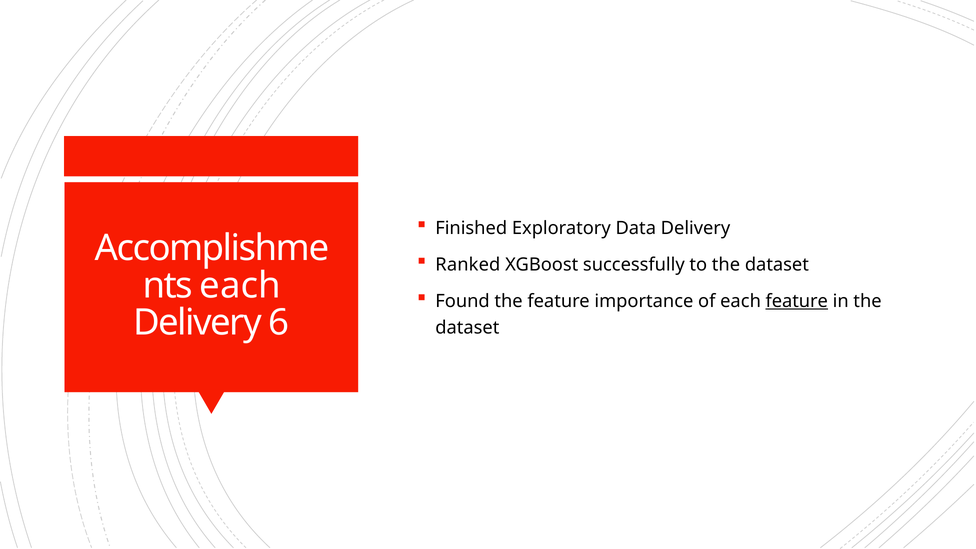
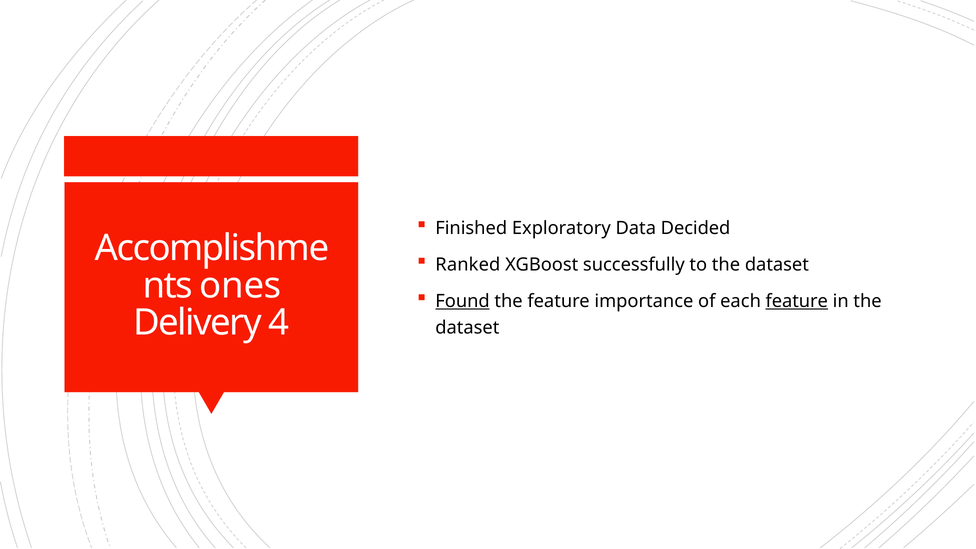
Data Delivery: Delivery -> Decided
each at (240, 286): each -> ones
Found underline: none -> present
6: 6 -> 4
